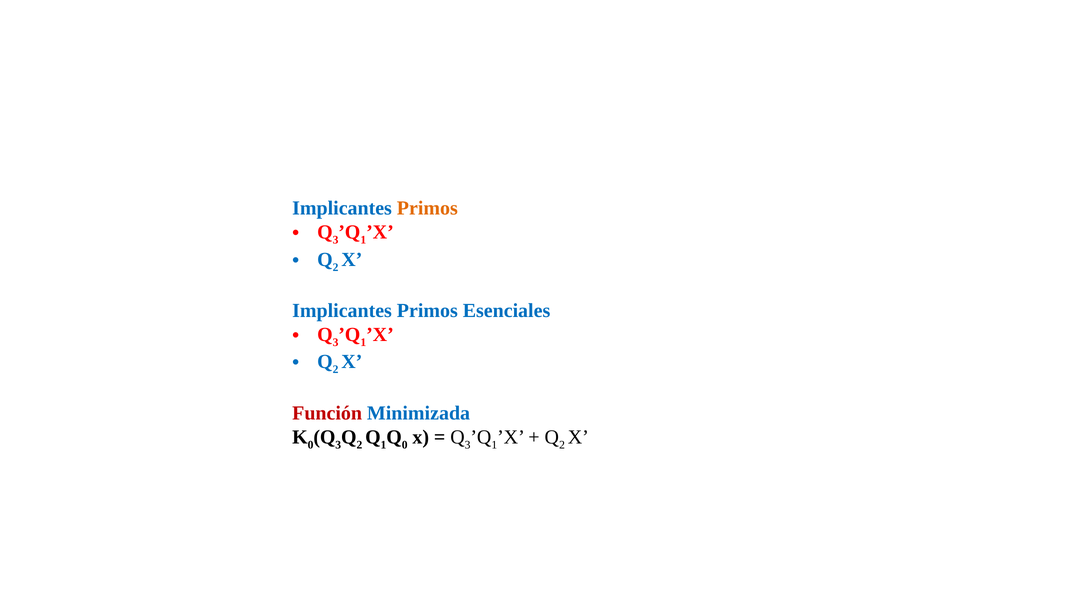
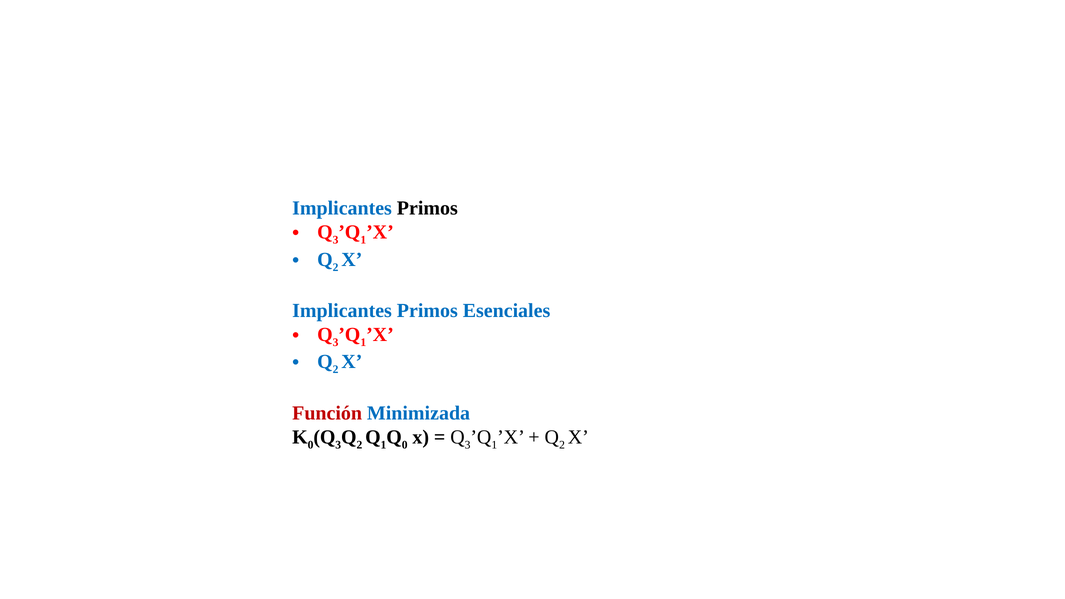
Primos at (427, 208) colour: orange -> black
